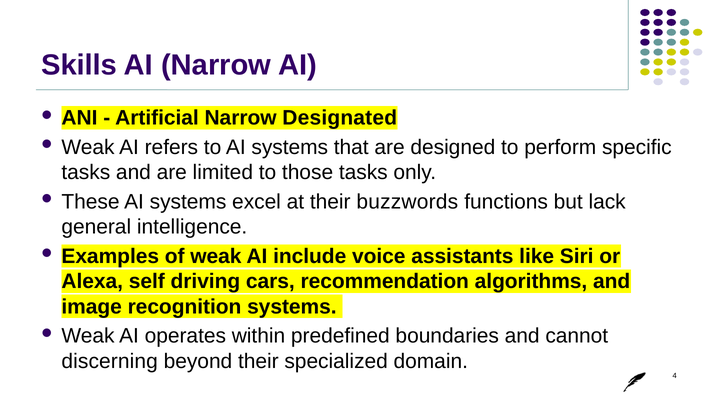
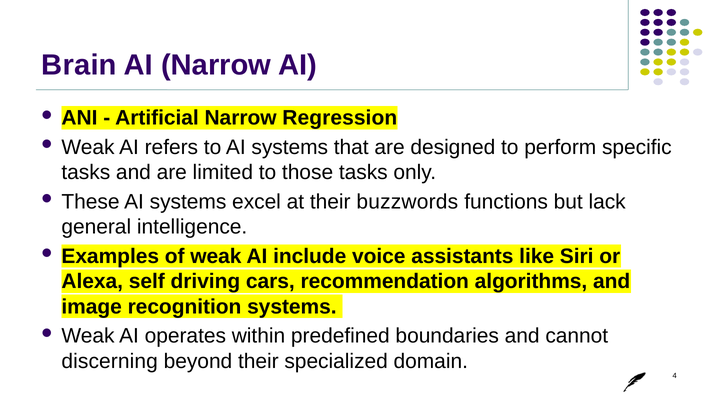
Skills: Skills -> Brain
Designated: Designated -> Regression
